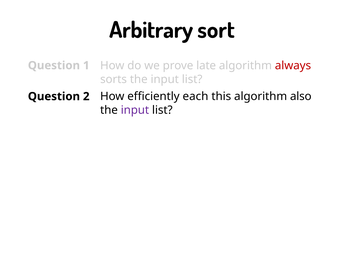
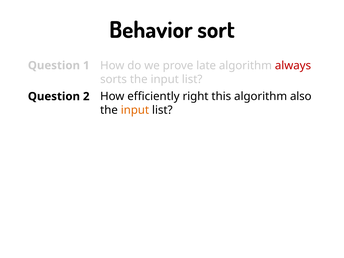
Arbitrary: Arbitrary -> Behavior
each: each -> right
input at (135, 110) colour: purple -> orange
